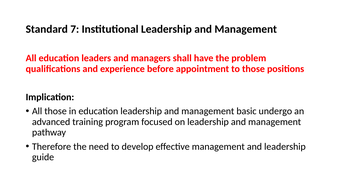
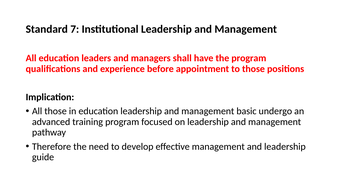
the problem: problem -> program
